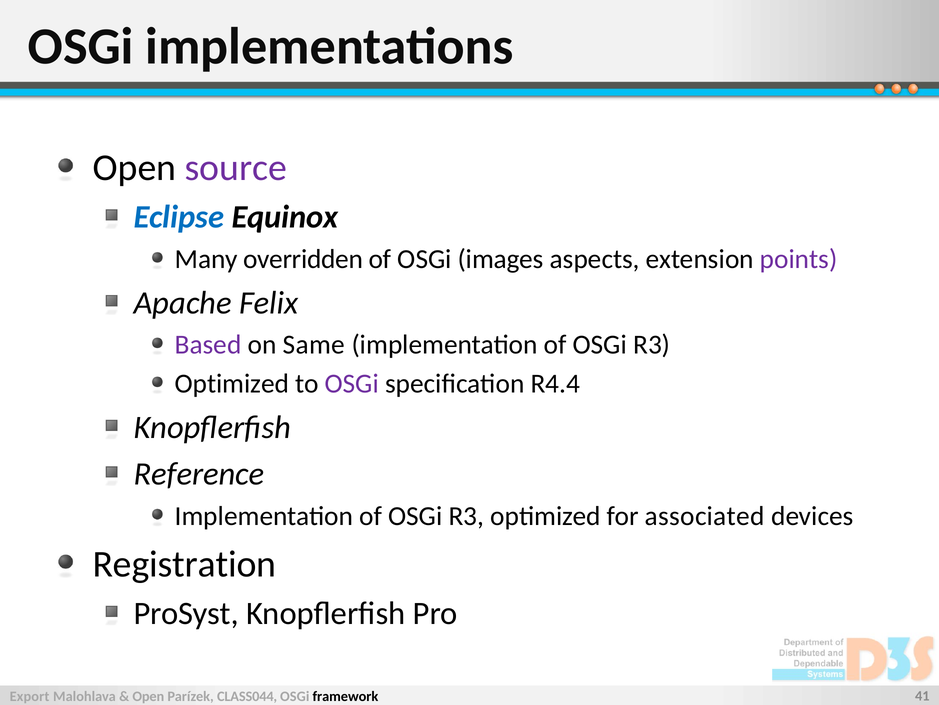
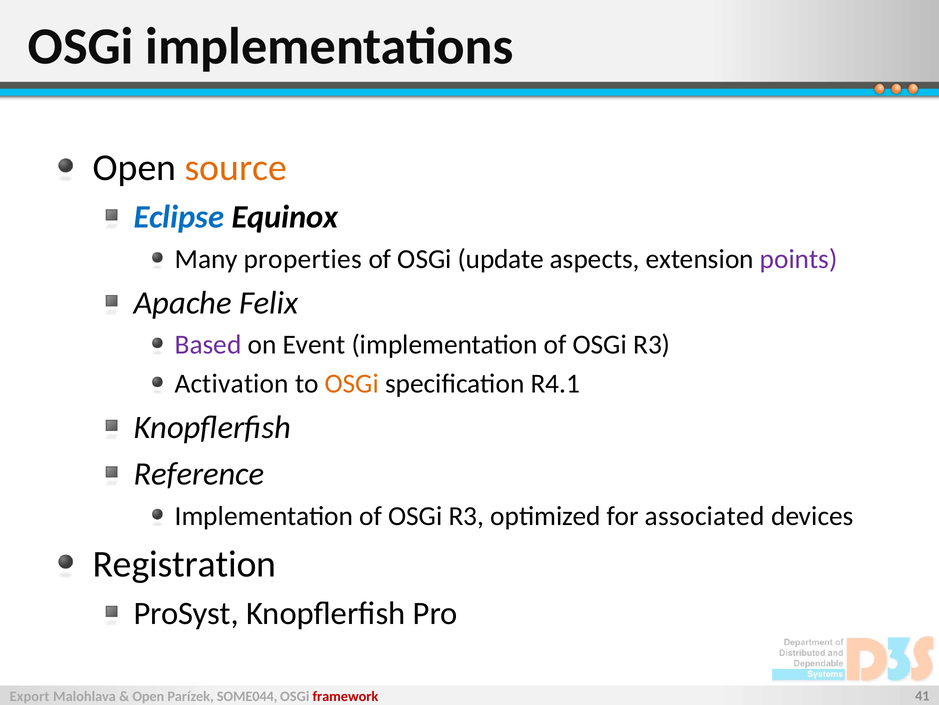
source colour: purple -> orange
overridden: overridden -> properties
images: images -> update
Same: Same -> Event
Optimized at (232, 383): Optimized -> Activation
OSGi at (352, 383) colour: purple -> orange
R4.4: R4.4 -> R4.1
CLASS044: CLASS044 -> SOME044
framework colour: black -> red
